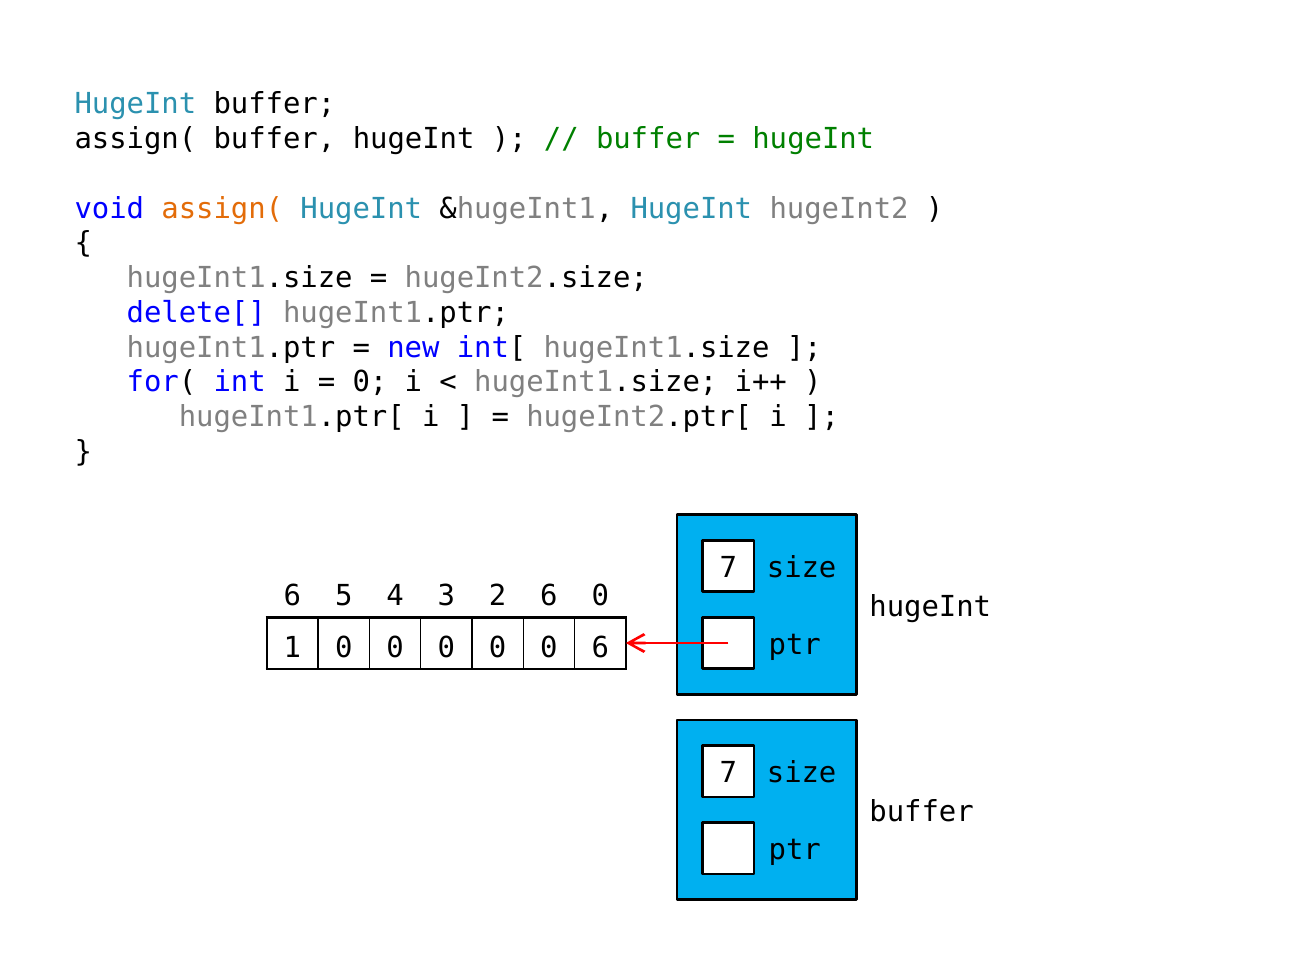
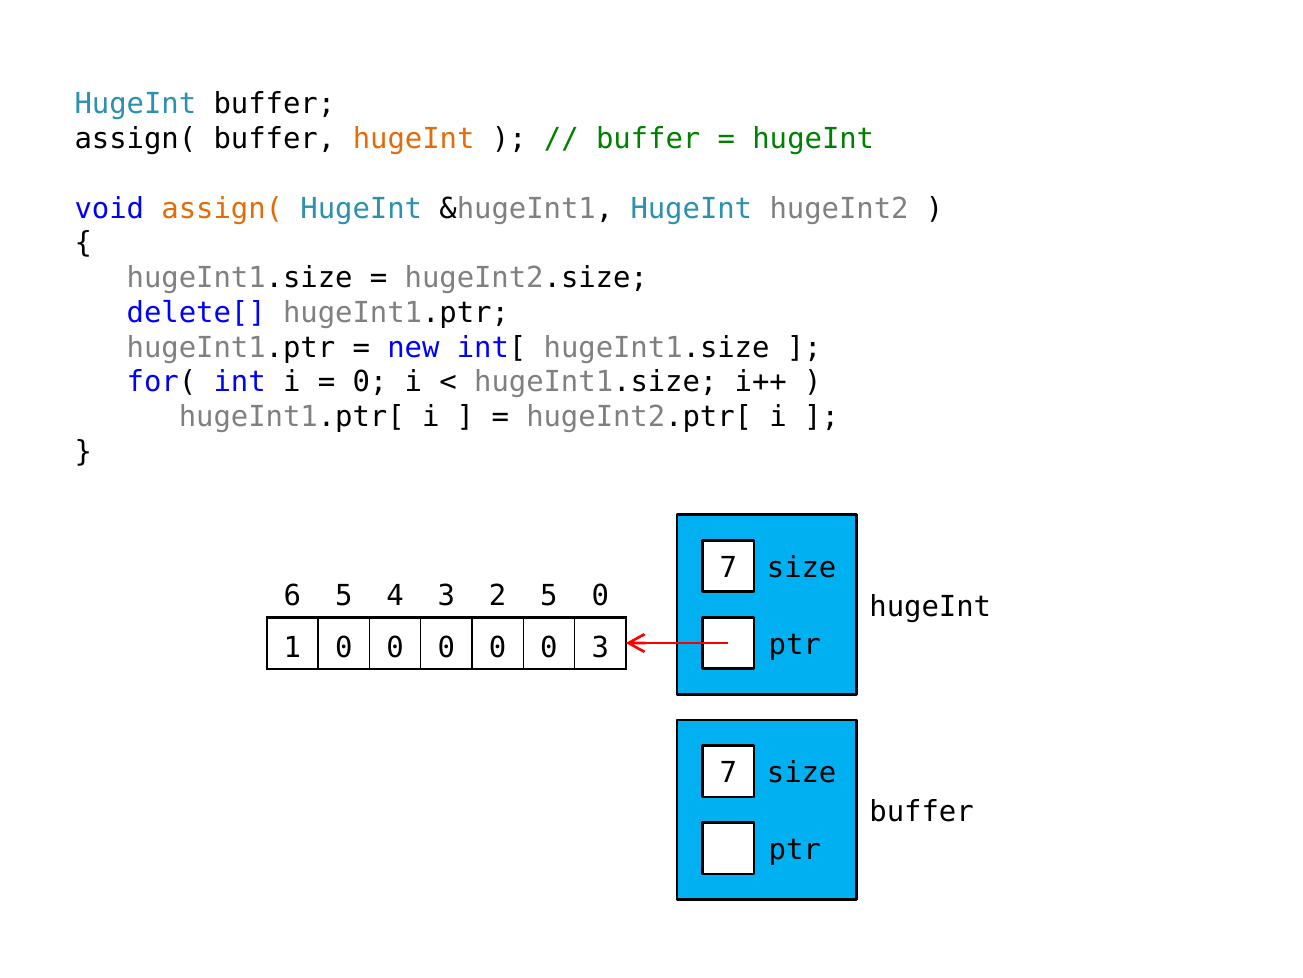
hugeInt at (414, 139) colour: black -> orange
2 6: 6 -> 5
0 6: 6 -> 3
